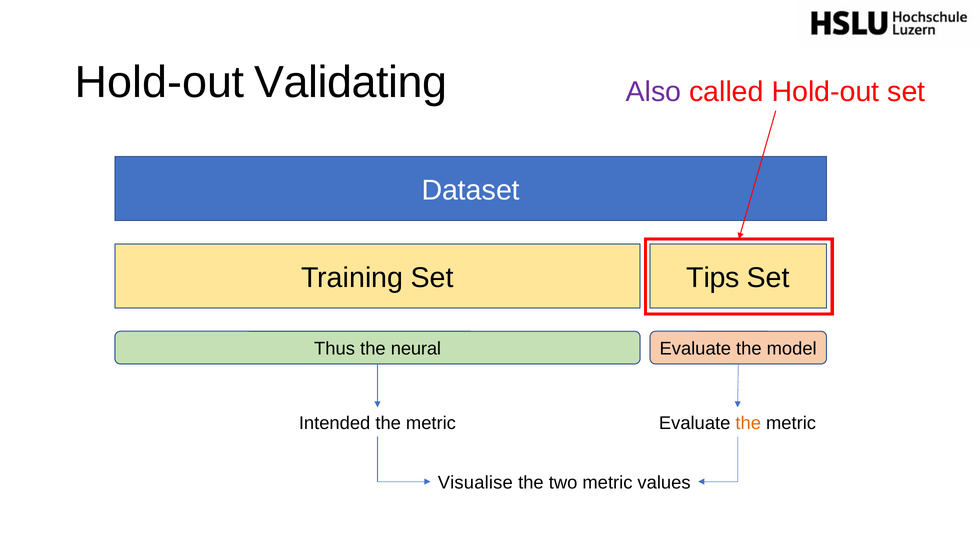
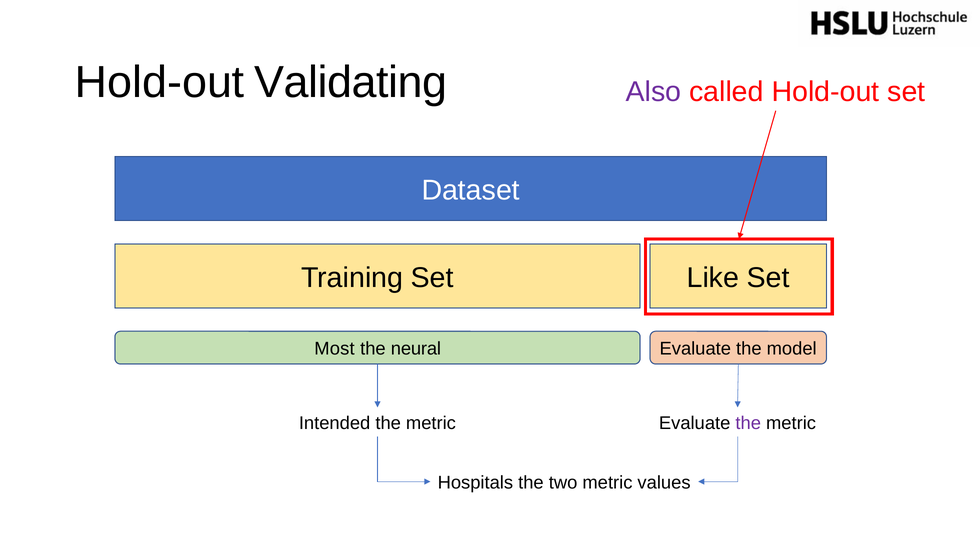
Tips: Tips -> Like
Thus: Thus -> Most
the at (748, 423) colour: orange -> purple
Visualise: Visualise -> Hospitals
